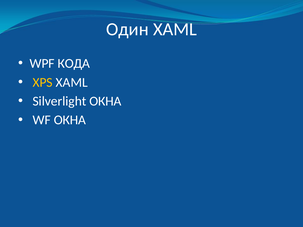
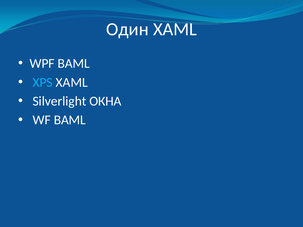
WPF КОДА: КОДА -> BAML
XPS colour: yellow -> light blue
WF ОКНА: ОКНА -> BAML
